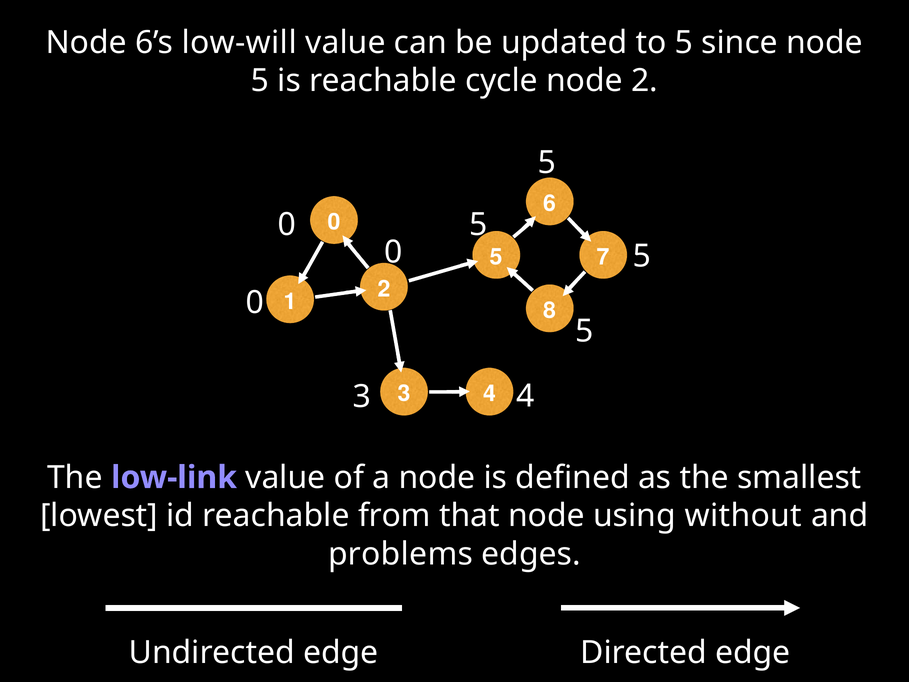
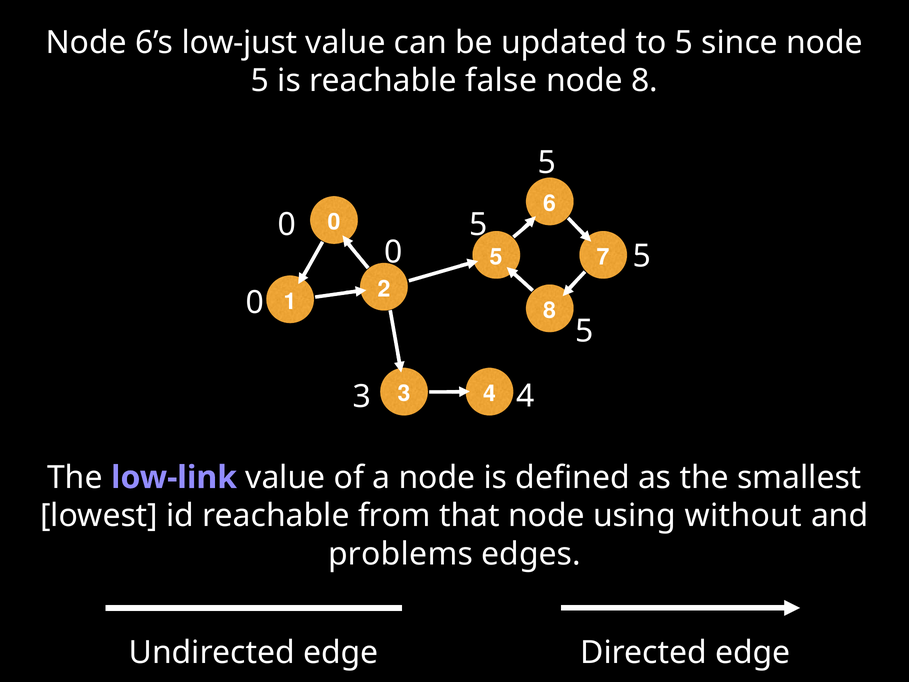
low-will: low-will -> low-just
cycle: cycle -> false
node 2: 2 -> 8
